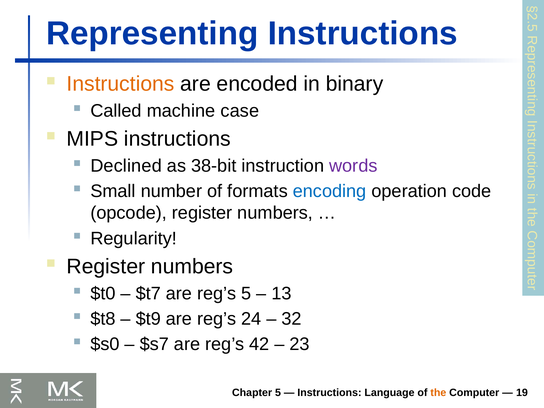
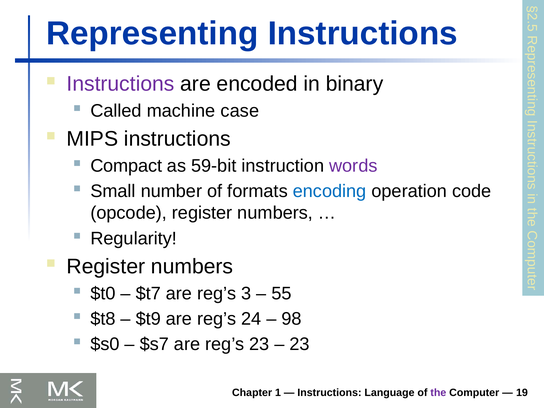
Instructions at (121, 84) colour: orange -> purple
Declined: Declined -> Compact
38-bit: 38-bit -> 59-bit
reg’s 5: 5 -> 3
13: 13 -> 55
32: 32 -> 98
reg’s 42: 42 -> 23
Chapter 5: 5 -> 1
the colour: orange -> purple
